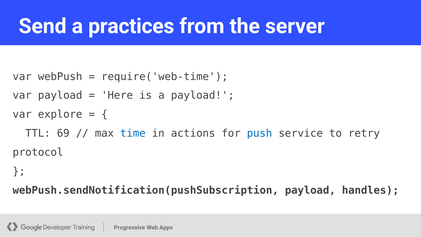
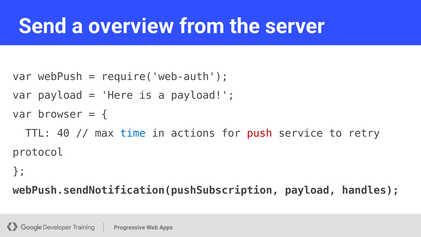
practices: practices -> overview
require('web-time: require('web-time -> require('web-auth
explore: explore -> browser
69: 69 -> 40
push colour: blue -> red
